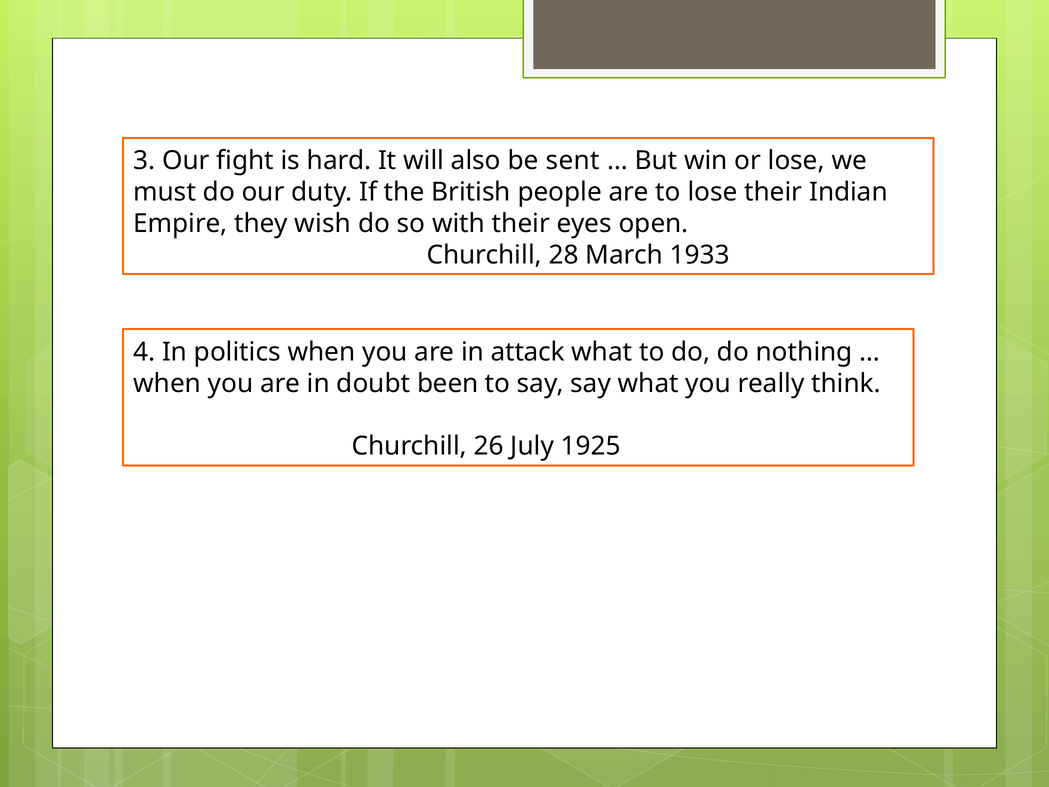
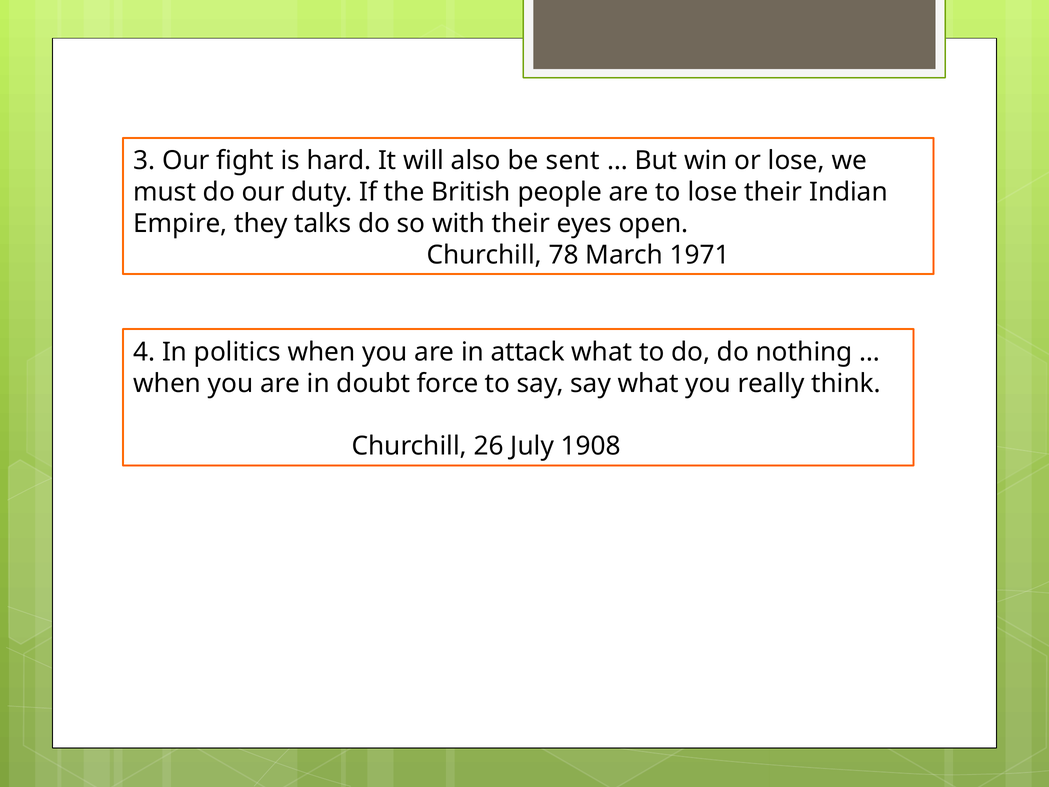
wish: wish -> talks
28: 28 -> 78
1933: 1933 -> 1971
been: been -> force
1925: 1925 -> 1908
